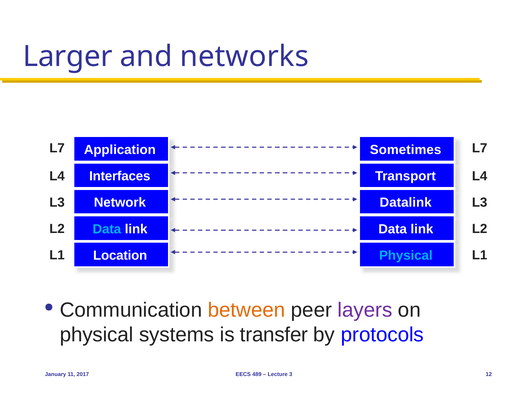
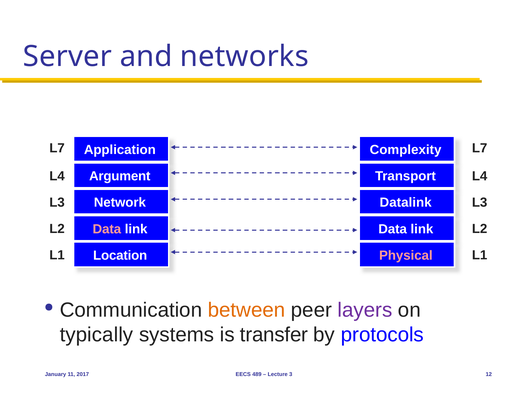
Larger: Larger -> Server
Sometimes: Sometimes -> Complexity
Interfaces: Interfaces -> Argument
Data at (107, 229) colour: light blue -> pink
Physical at (406, 255) colour: light blue -> pink
physical at (97, 335): physical -> typically
